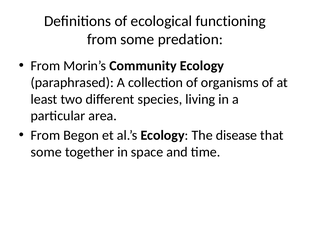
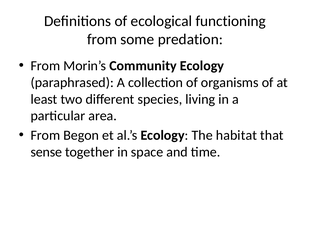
disease: disease -> habitat
some at (46, 152): some -> sense
